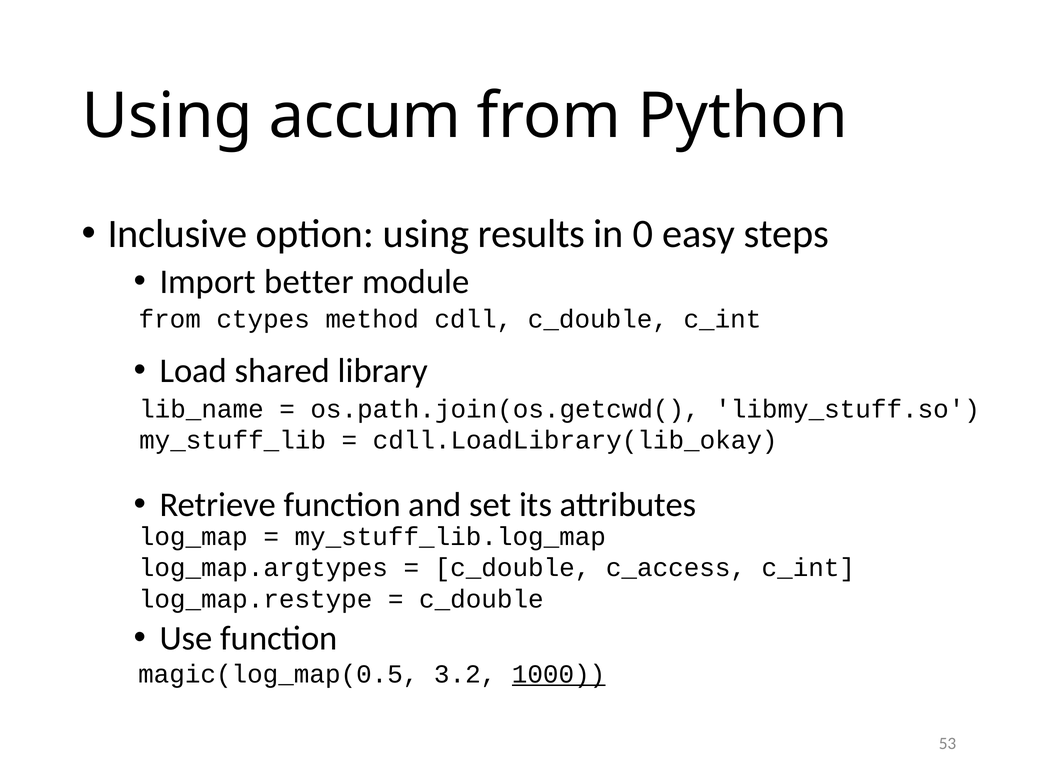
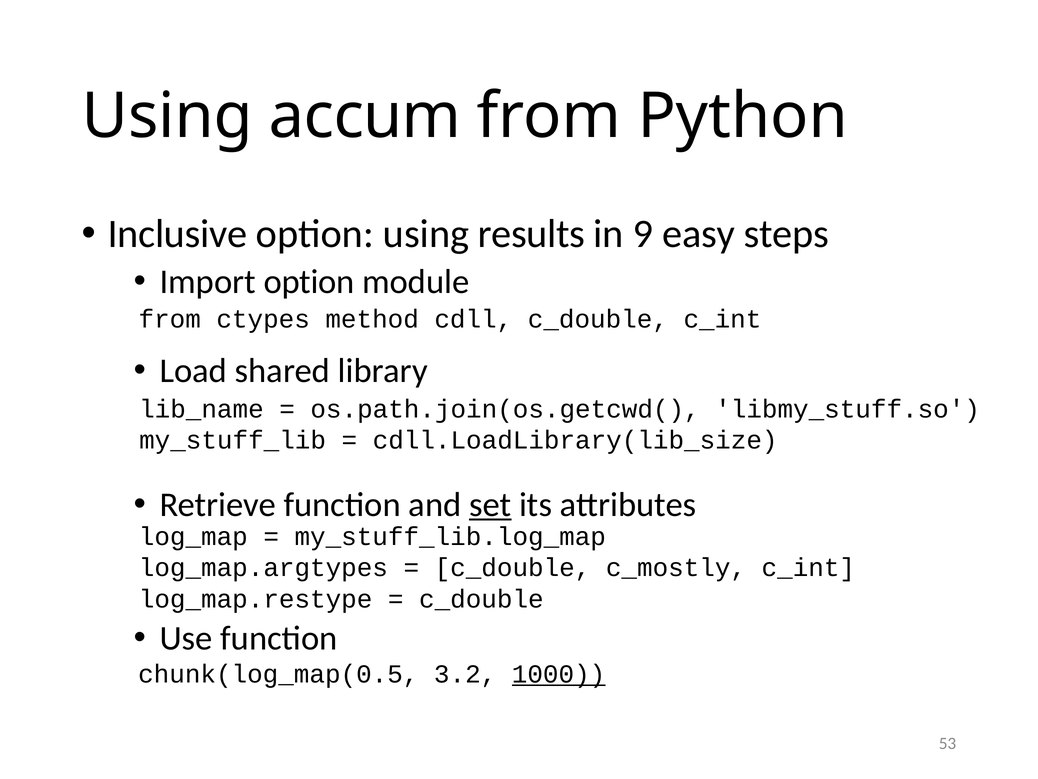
0: 0 -> 9
Import better: better -> option
cdll.LoadLibrary(lib_okay: cdll.LoadLibrary(lib_okay -> cdll.LoadLibrary(lib_size
set underline: none -> present
c_access: c_access -> c_mostly
magic(log_map(0.5: magic(log_map(0.5 -> chunk(log_map(0.5
